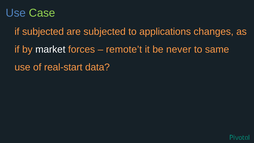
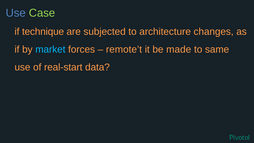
if subjected: subjected -> technique
applications: applications -> architecture
market colour: white -> light blue
never: never -> made
